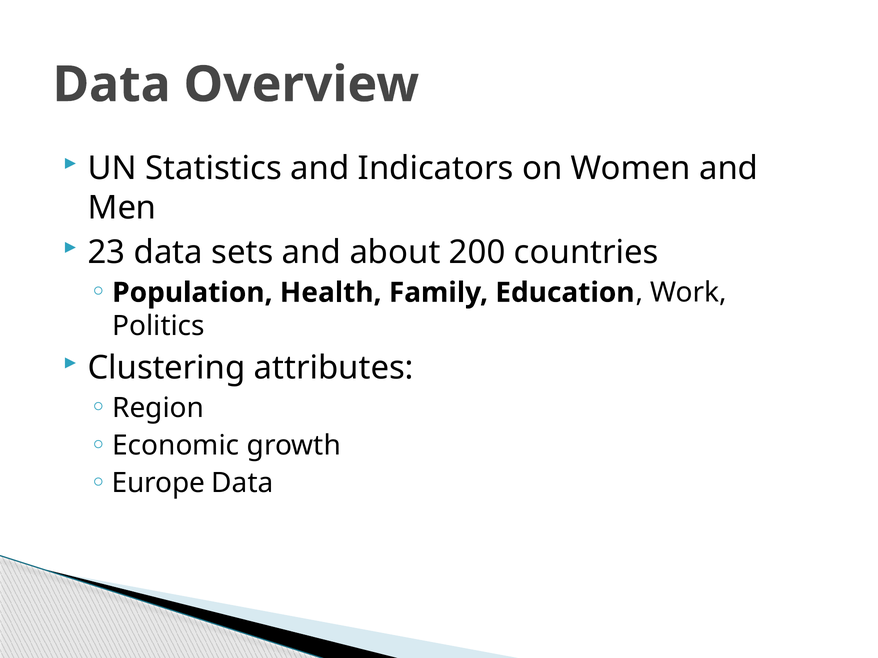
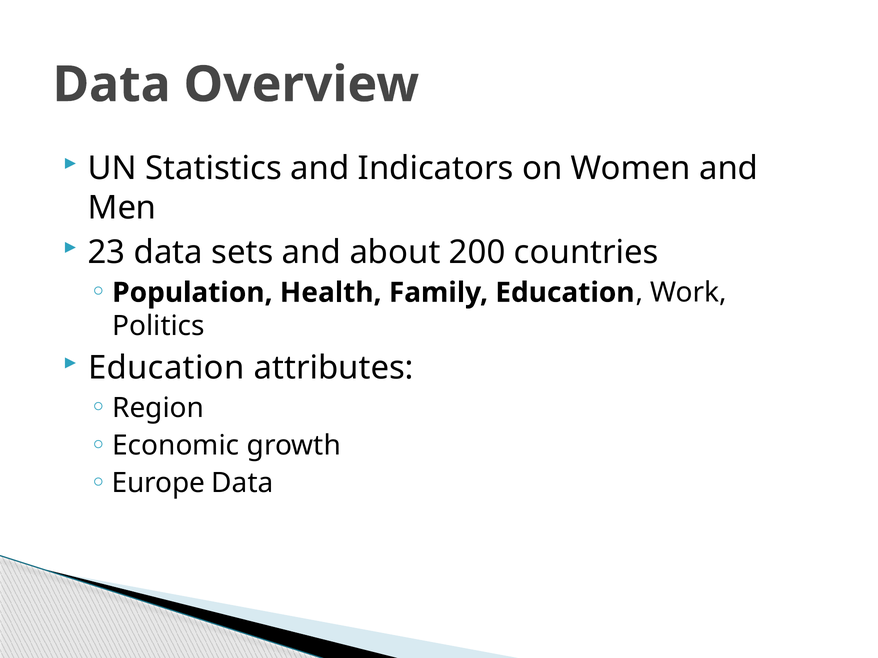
Clustering at (167, 368): Clustering -> Education
